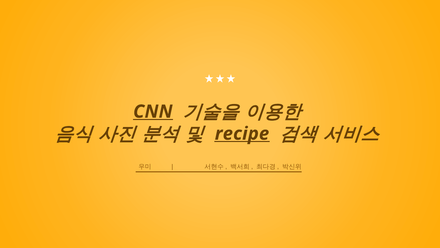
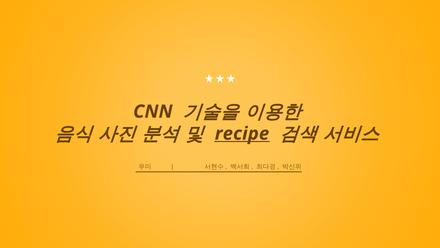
CNN underline: present -> none
